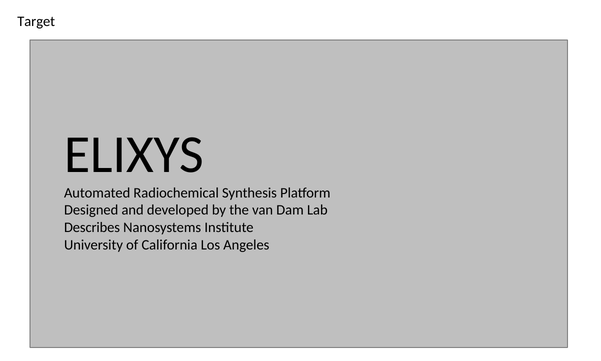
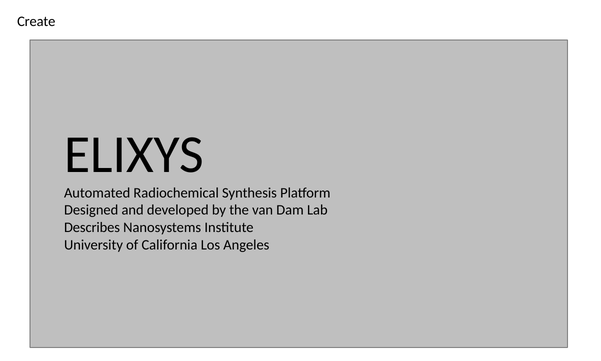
Target: Target -> Create
